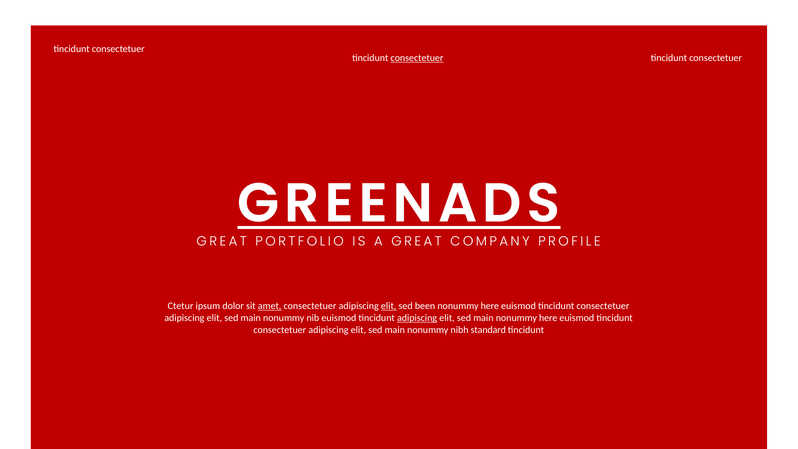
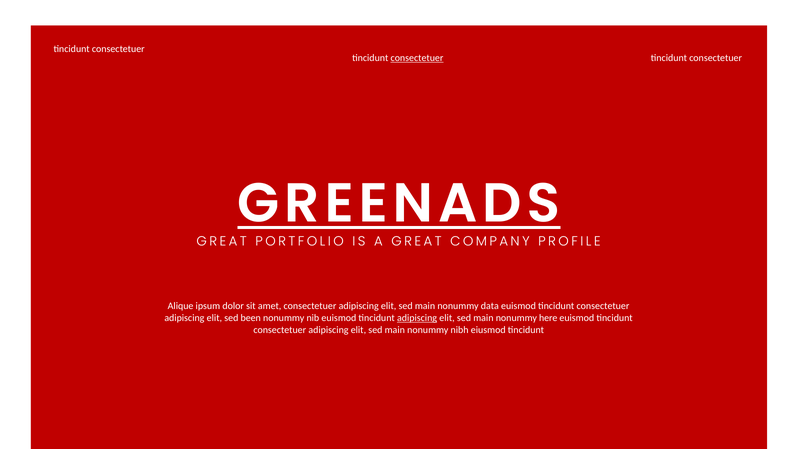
Ctetur: Ctetur -> Alique
amet underline: present -> none
elit at (389, 306) underline: present -> none
been at (425, 306): been -> main
here at (490, 306): here -> data
main at (251, 318): main -> been
standard: standard -> eiusmod
